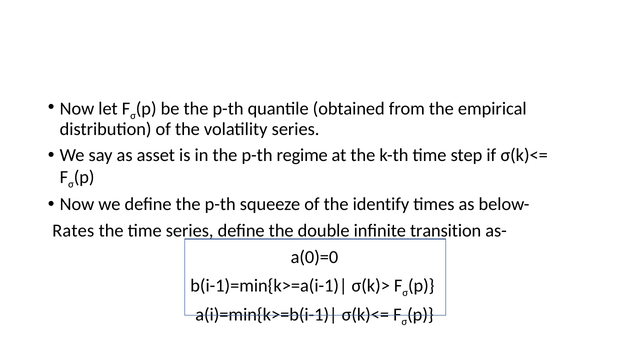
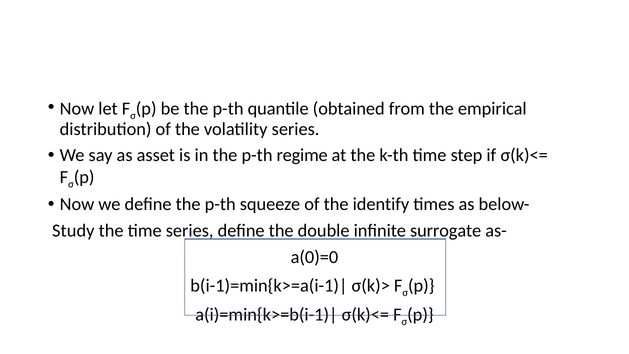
Rates: Rates -> Study
transition: transition -> surrogate
